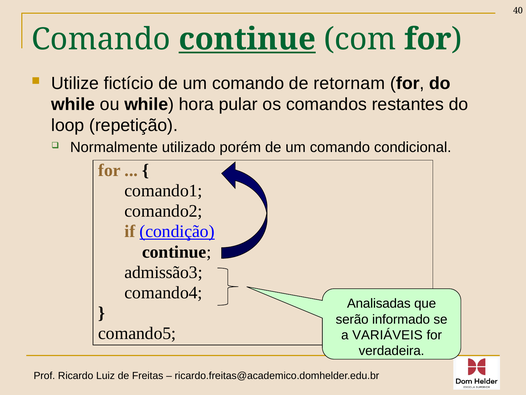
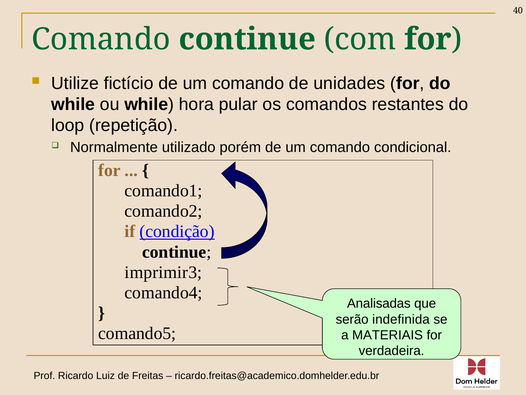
continue at (247, 39) underline: present -> none
retornam: retornam -> unidades
admissão3: admissão3 -> imprimir3
informado: informado -> indefinida
VARIÁVEIS: VARIÁVEIS -> MATERIAIS
